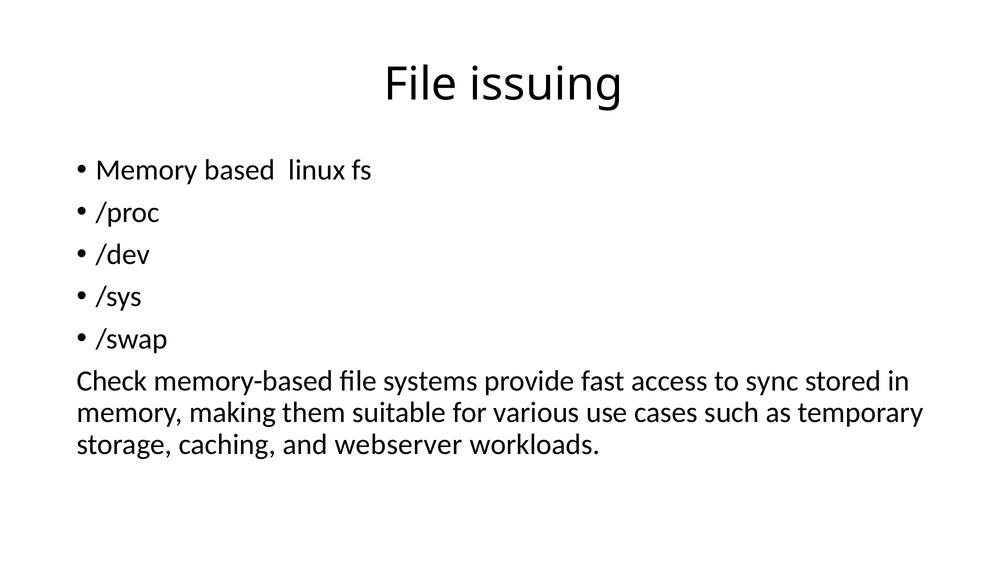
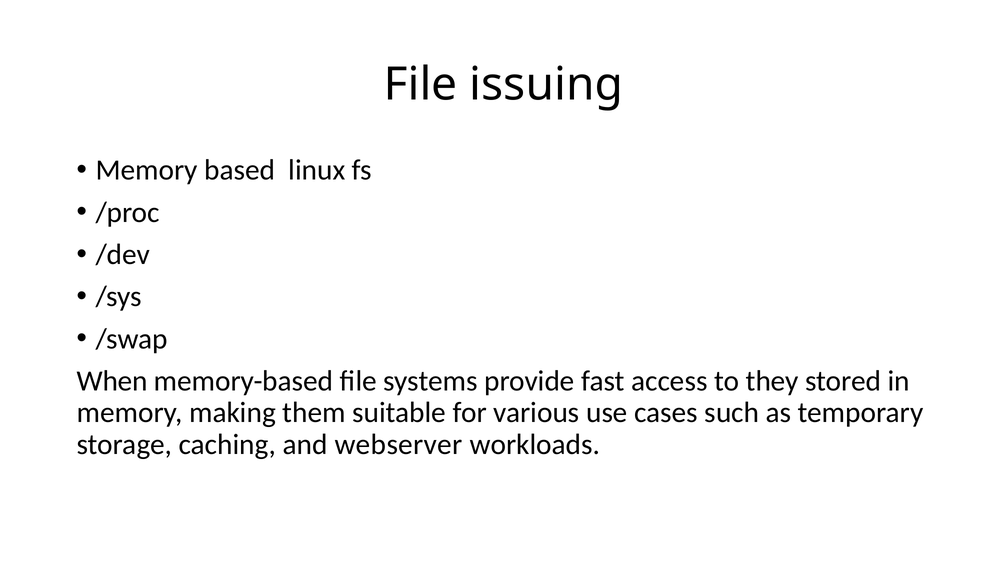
Check: Check -> When
sync: sync -> they
